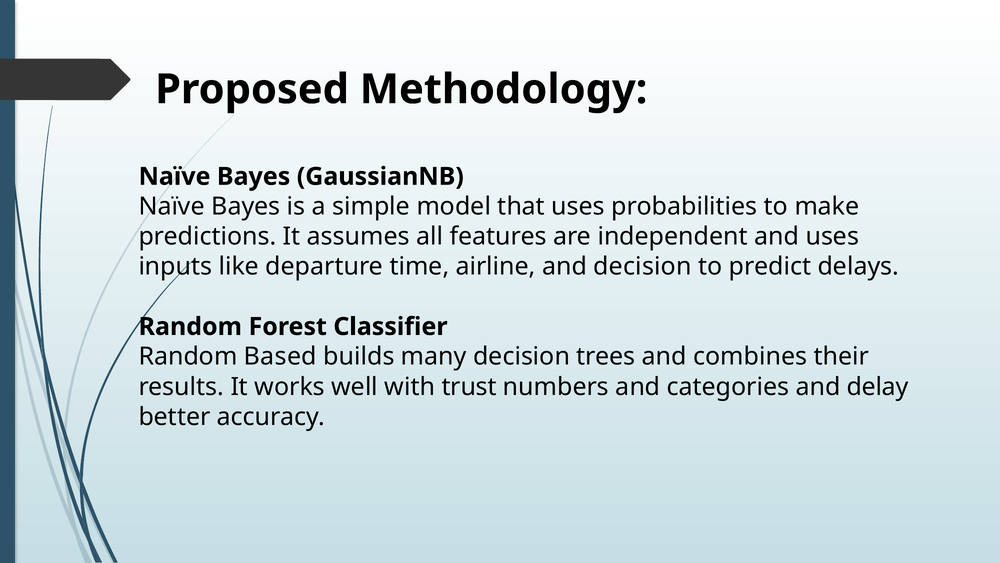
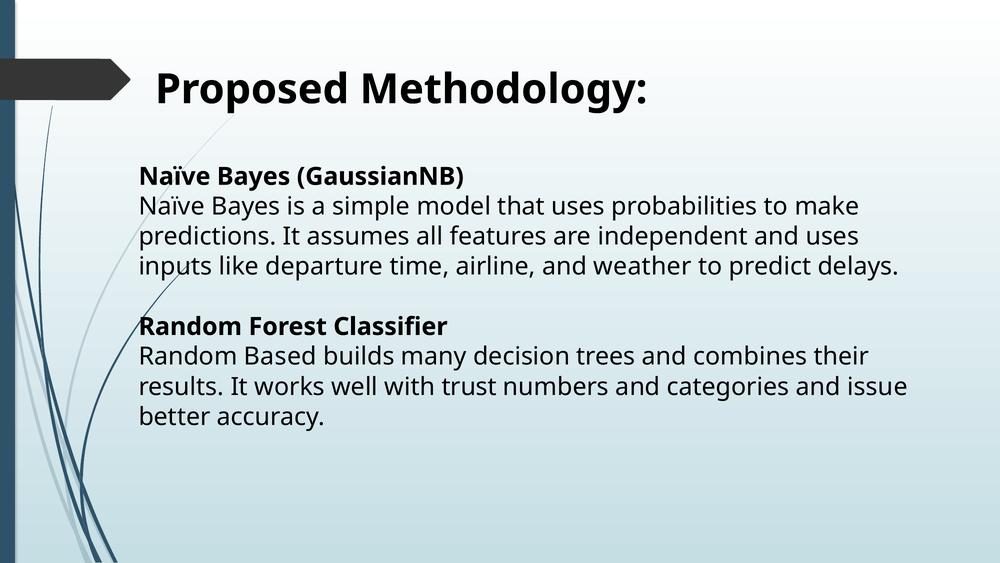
and decision: decision -> weather
delay: delay -> issue
